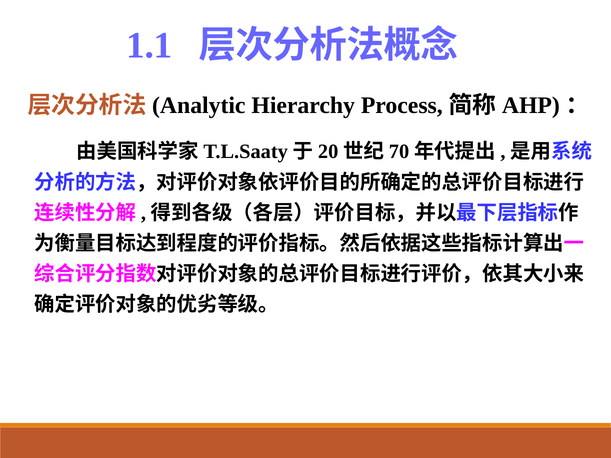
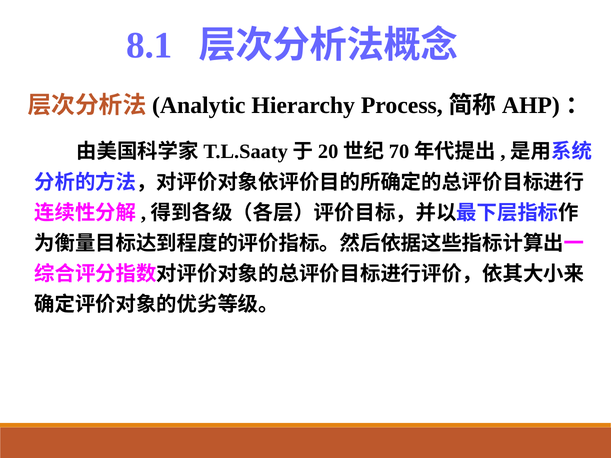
1.1: 1.1 -> 8.1
